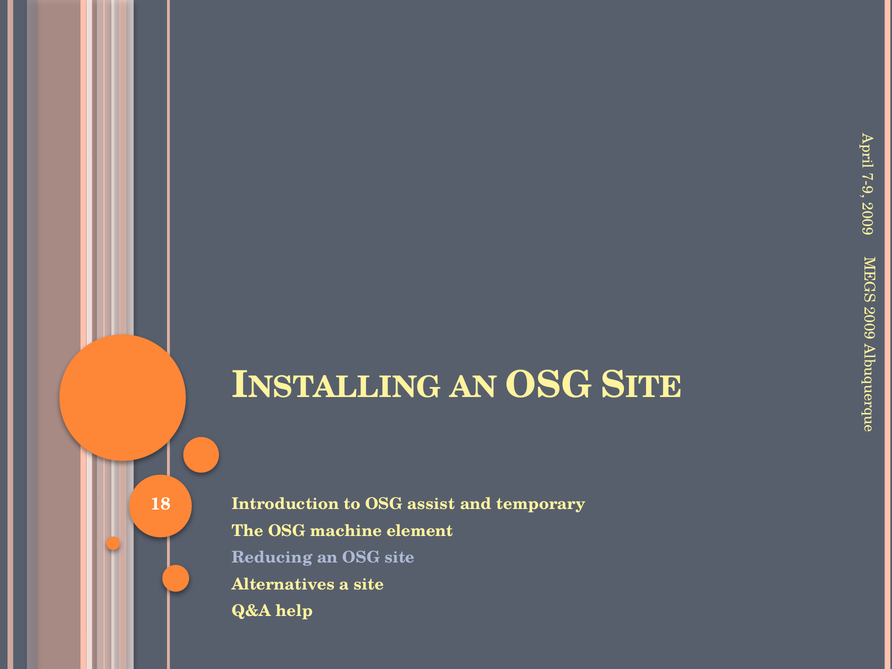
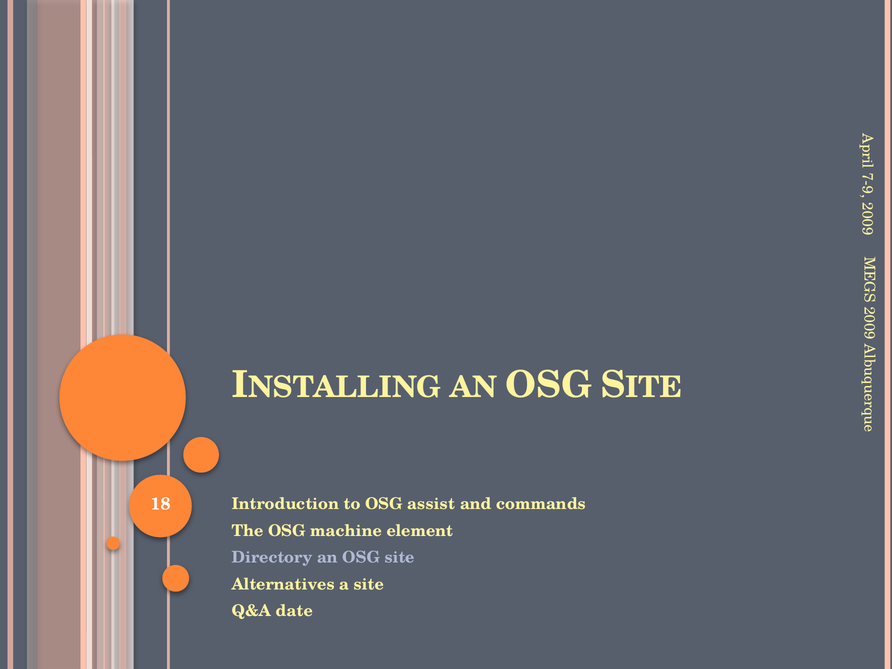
temporary: temporary -> commands
Reducing: Reducing -> Directory
help: help -> date
